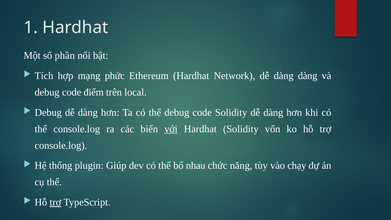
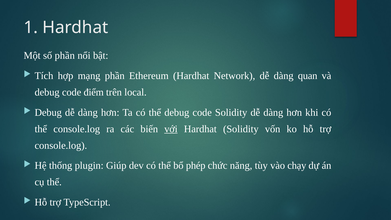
mạng phức: phức -> phần
dàng dàng: dàng -> quan
nhau: nhau -> phép
trợ at (55, 202) underline: present -> none
